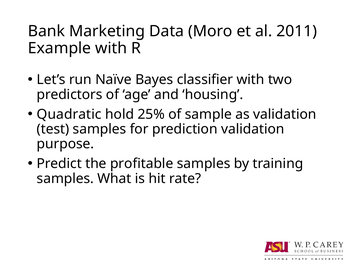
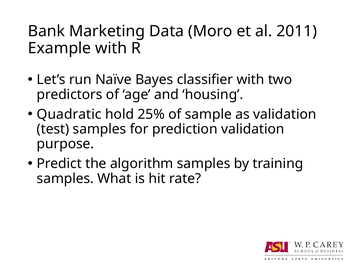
profitable: profitable -> algorithm
